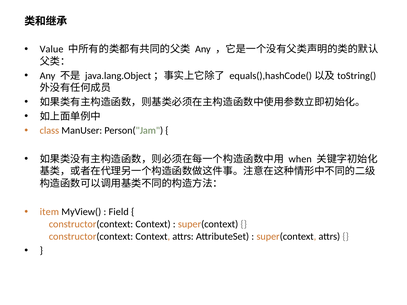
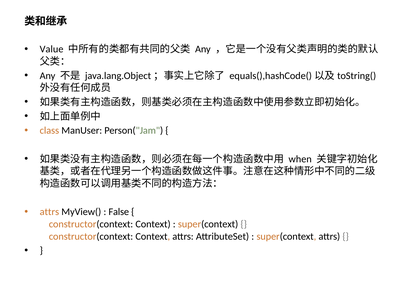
item at (49, 212): item -> attrs
Field: Field -> False
